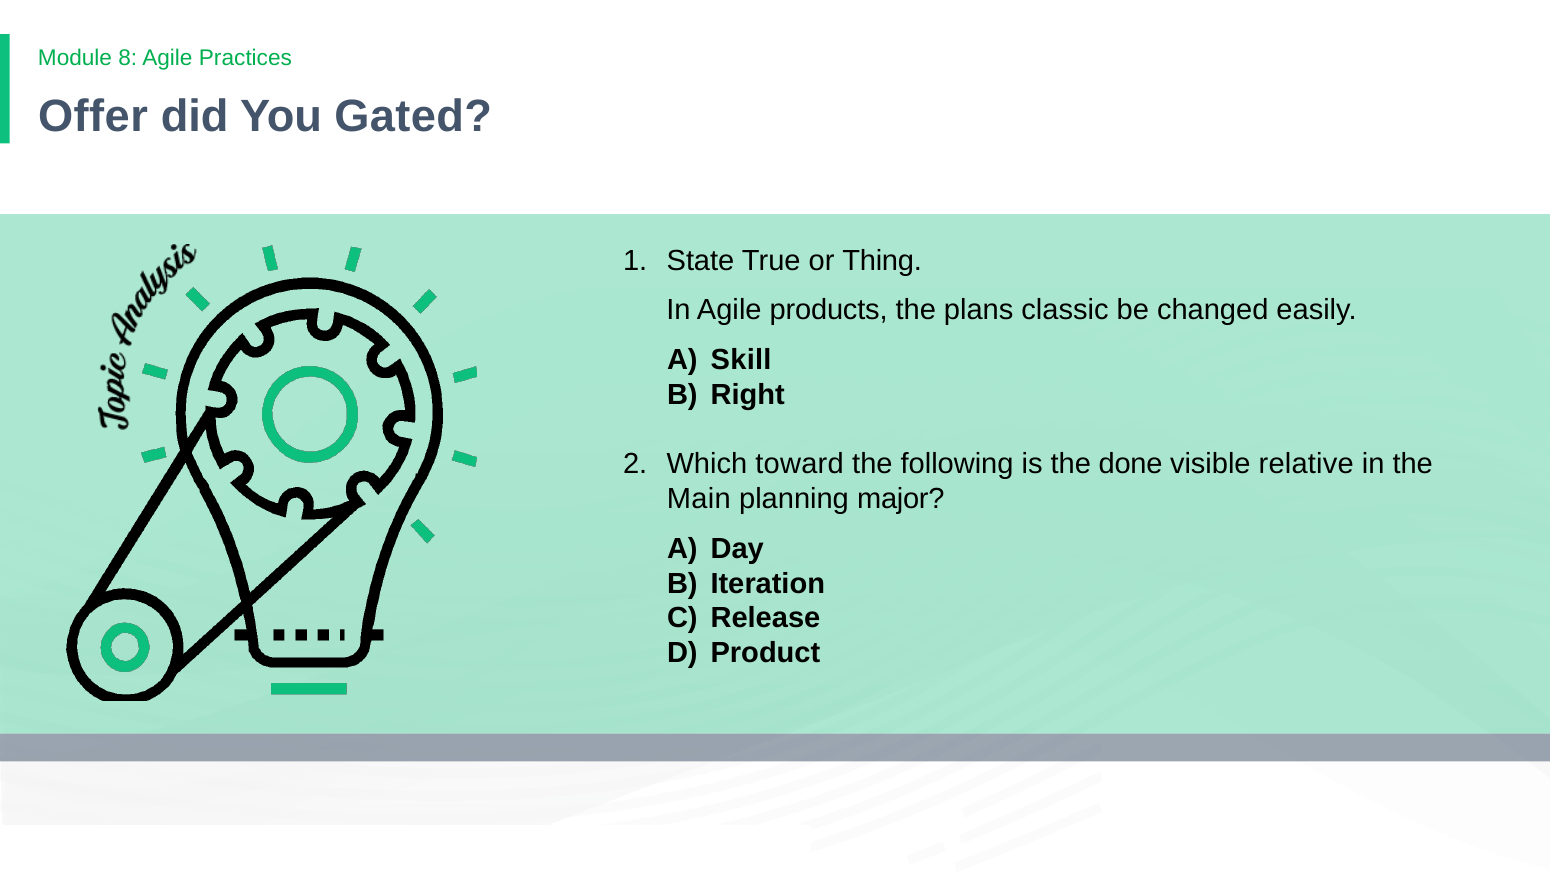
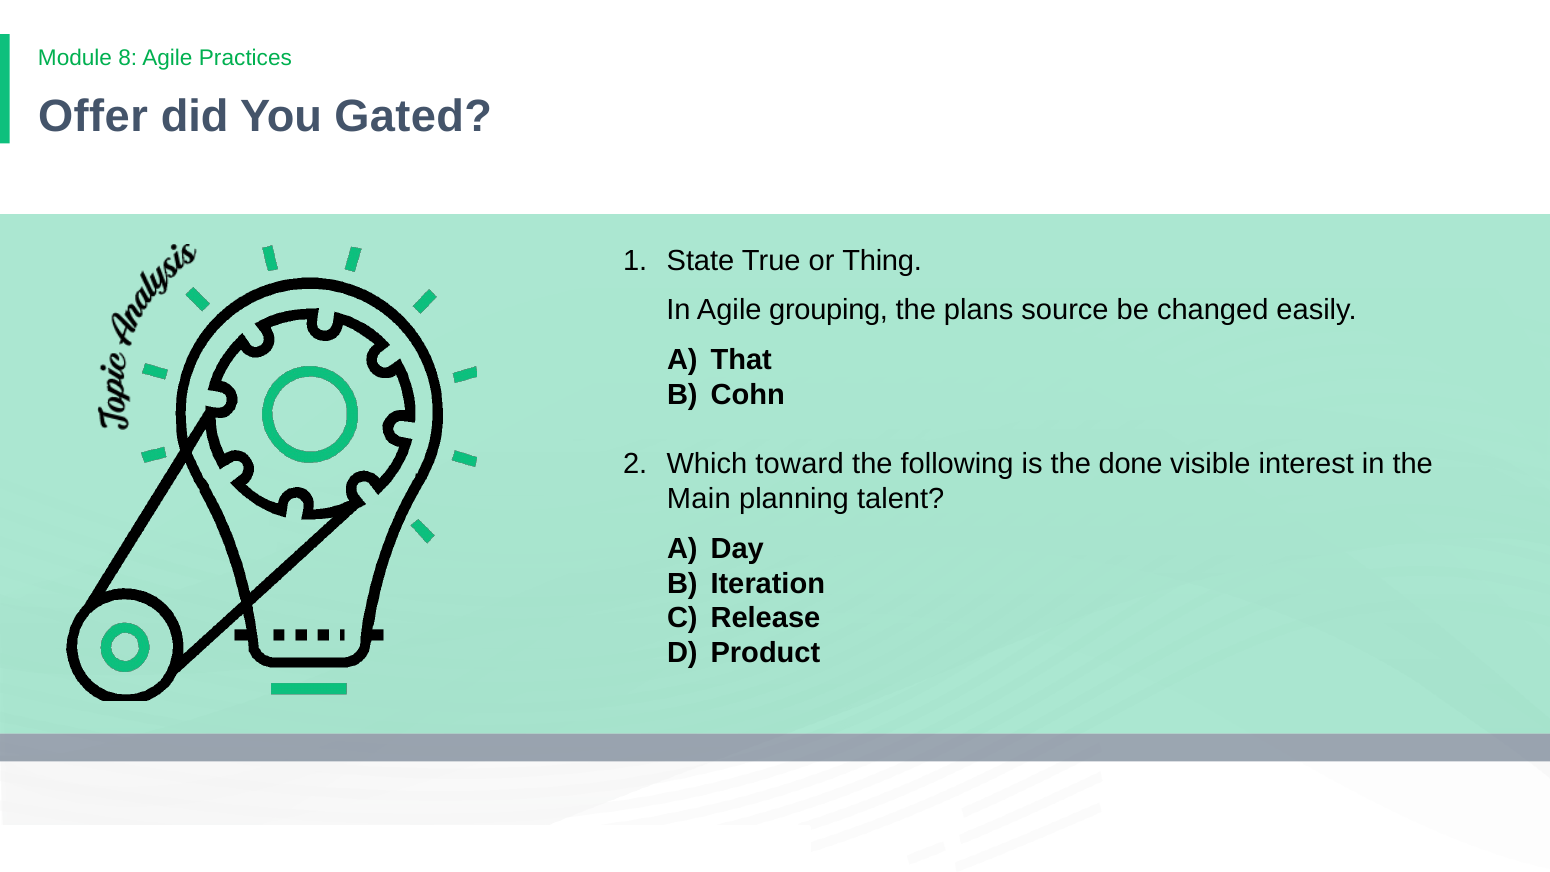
products: products -> grouping
classic: classic -> source
Skill: Skill -> That
Right: Right -> Cohn
relative: relative -> interest
major: major -> talent
